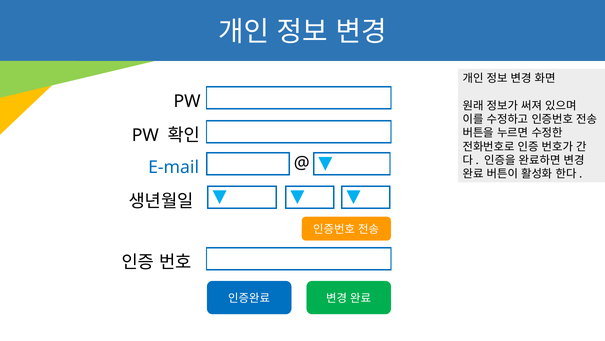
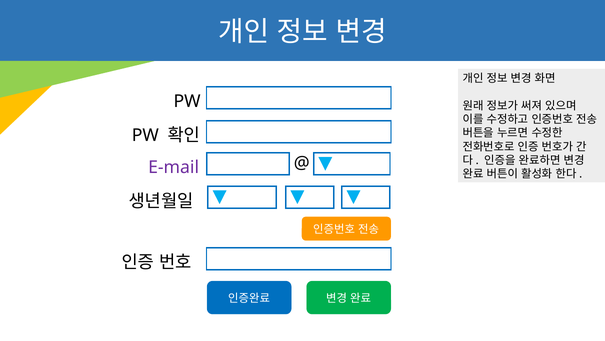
E-mail colour: blue -> purple
